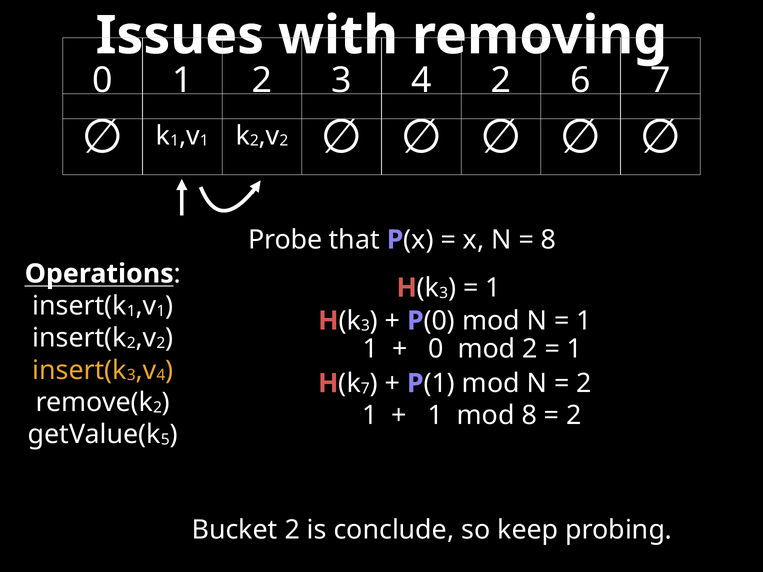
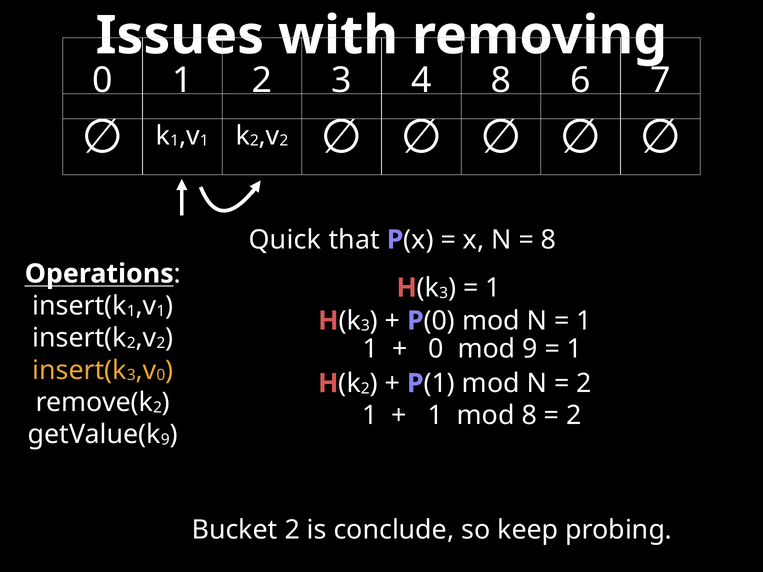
4 2: 2 -> 8
Probe: Probe -> Quick
mod 2: 2 -> 9
4 at (161, 375): 4 -> 0
7 at (365, 389): 7 -> 2
5 at (165, 440): 5 -> 9
